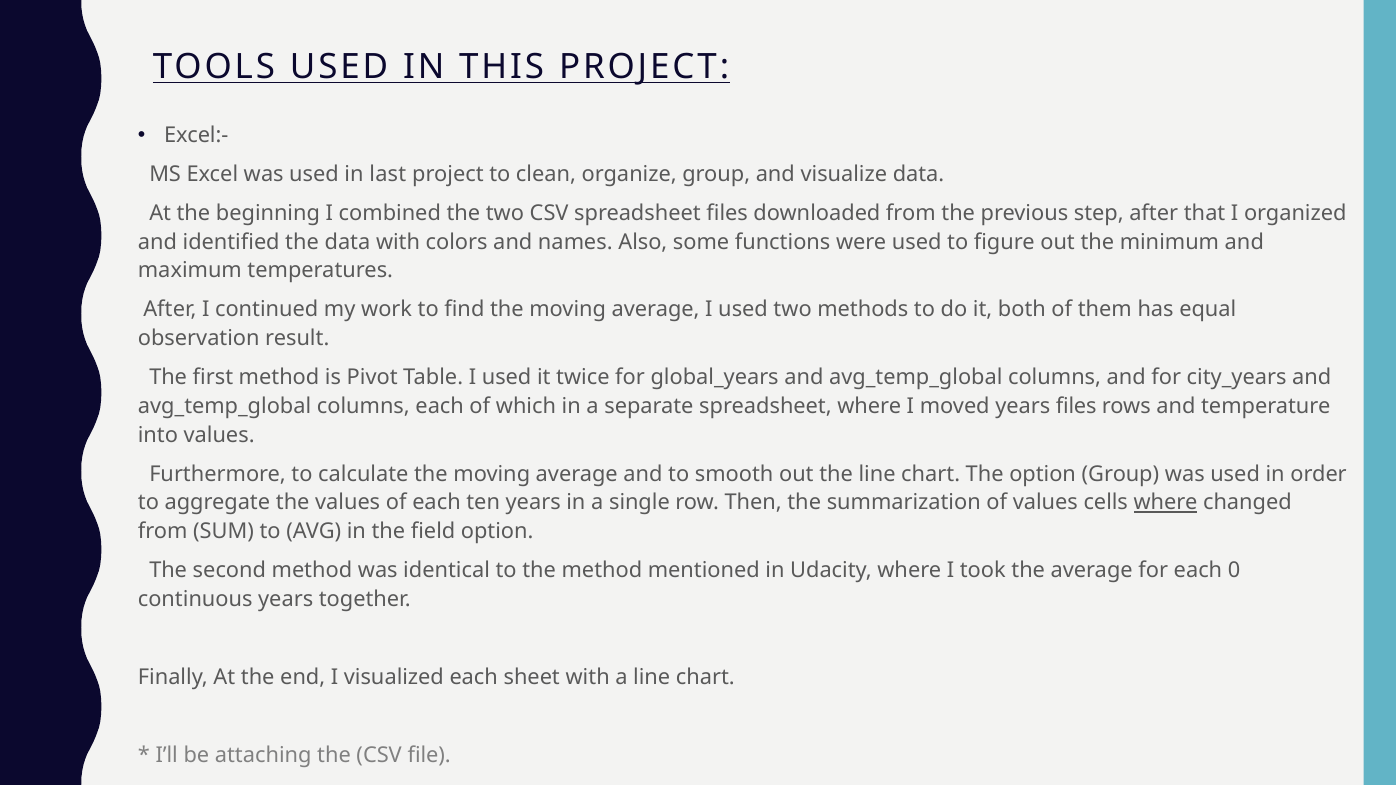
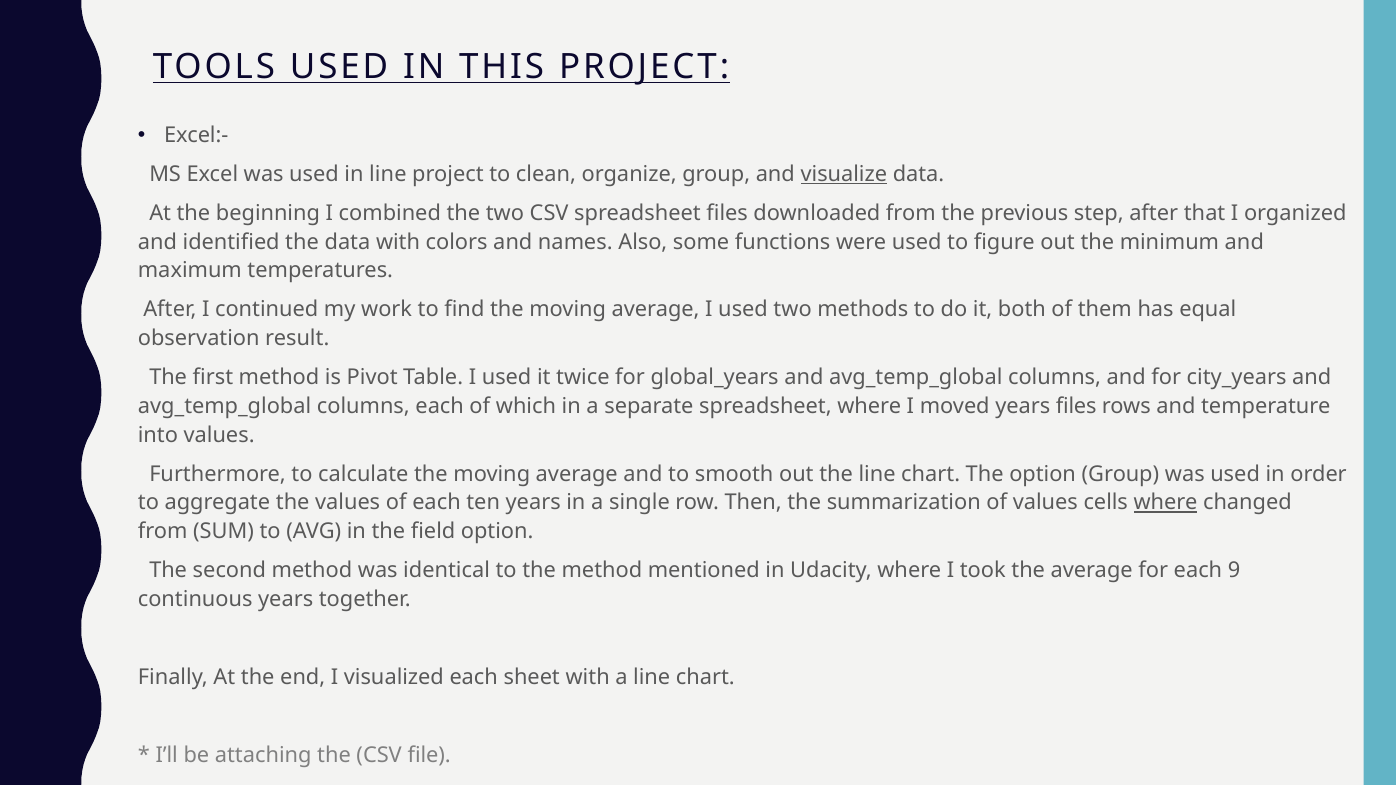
in last: last -> line
visualize underline: none -> present
0: 0 -> 9
